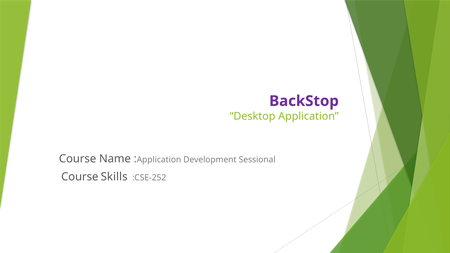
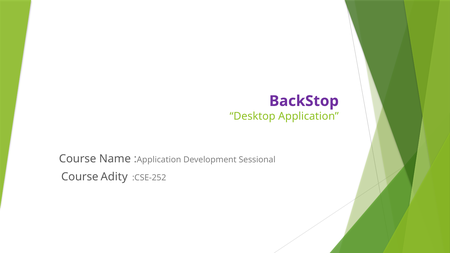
Skills: Skills -> Adity
